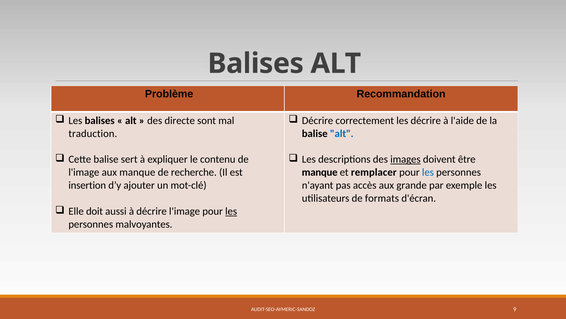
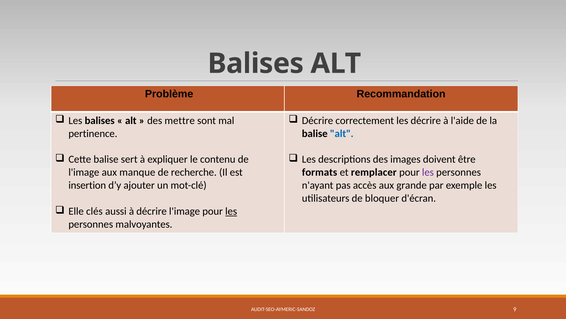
directe: directe -> mettre
traduction: traduction -> pertinence
images underline: present -> none
manque at (320, 172): manque -> formats
les at (428, 172) colour: blue -> purple
formats: formats -> bloquer
doit: doit -> clés
